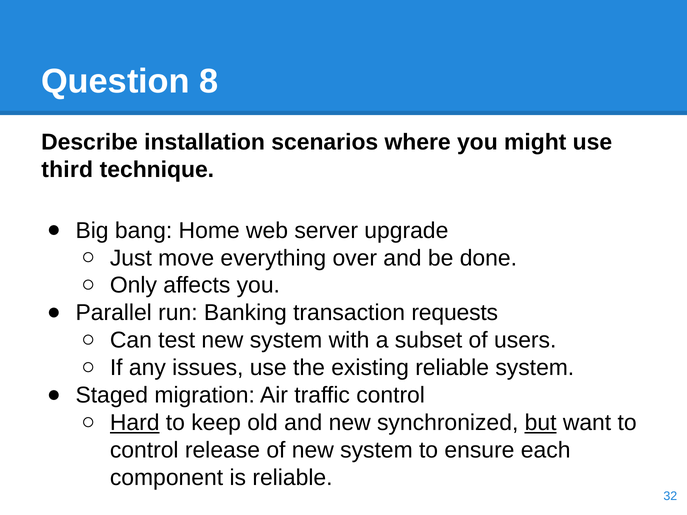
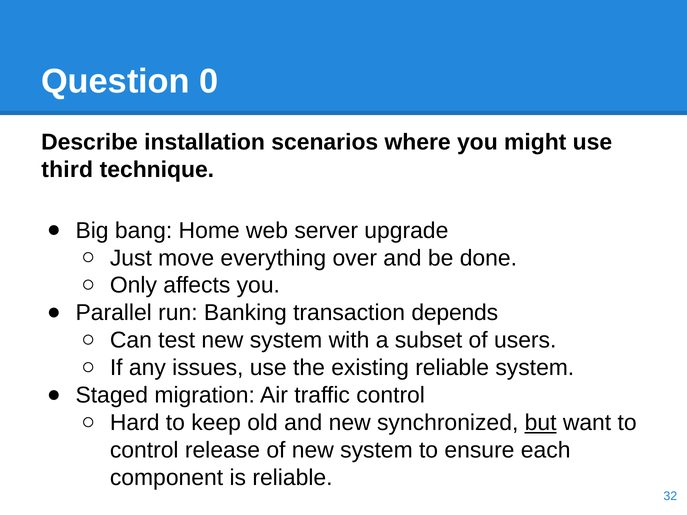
8: 8 -> 0
requests: requests -> depends
Hard underline: present -> none
